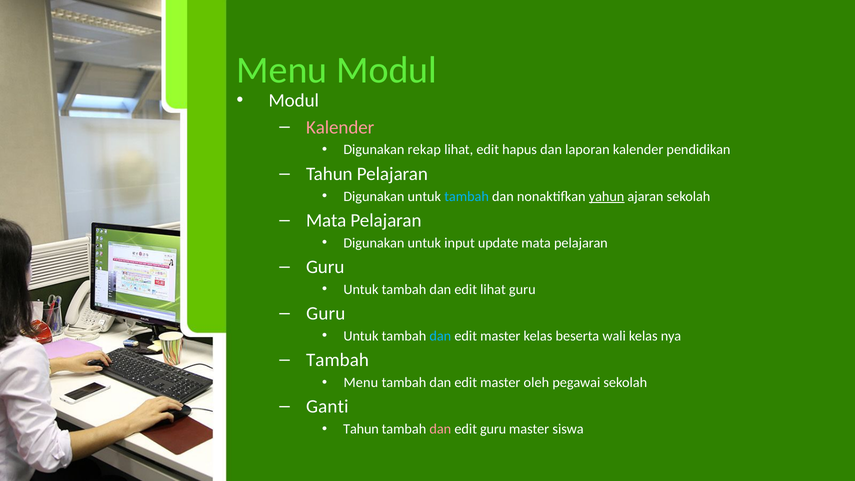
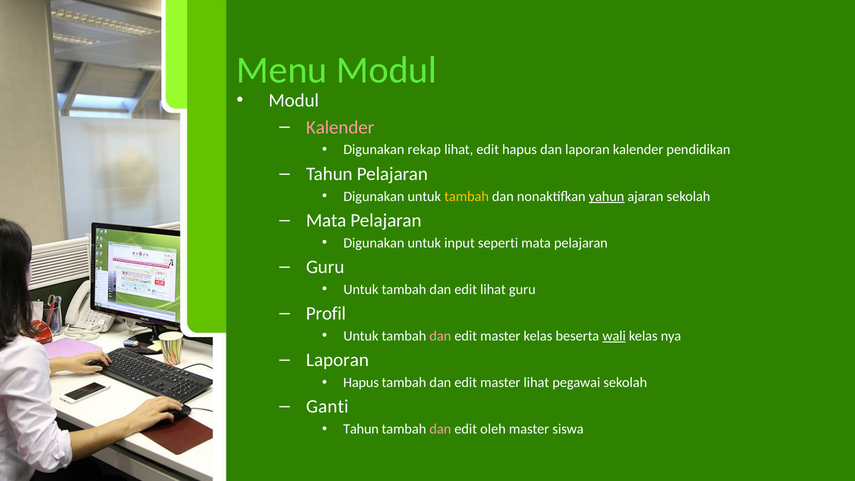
tambah at (467, 196) colour: light blue -> yellow
update: update -> seperti
Guru at (326, 314): Guru -> Profil
dan at (440, 336) colour: light blue -> pink
wali underline: none -> present
Tambah at (337, 360): Tambah -> Laporan
Menu at (361, 383): Menu -> Hapus
master oleh: oleh -> lihat
edit guru: guru -> oleh
